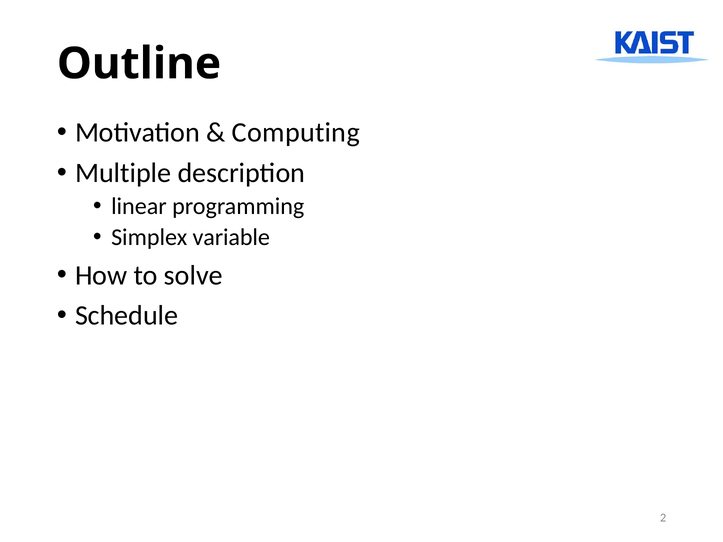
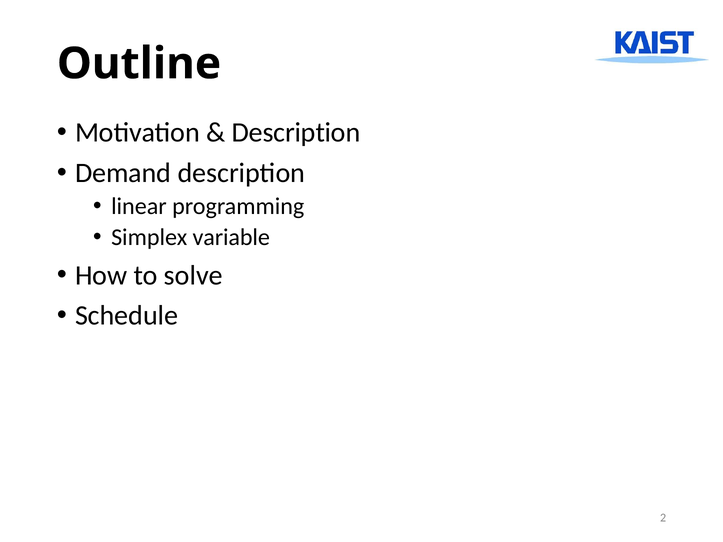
Computing at (296, 133): Computing -> Description
Multiple: Multiple -> Demand
